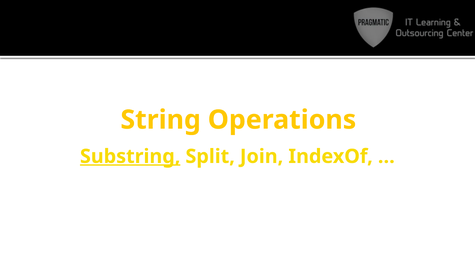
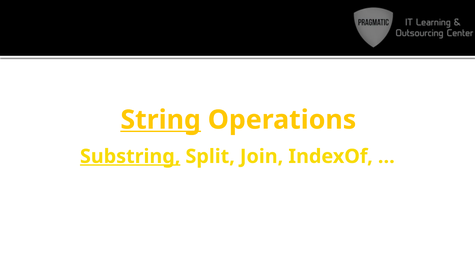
String underline: none -> present
